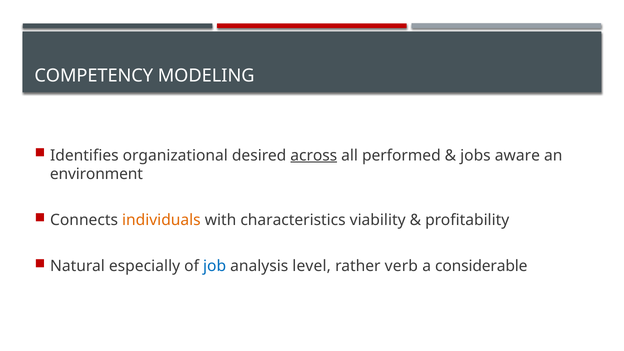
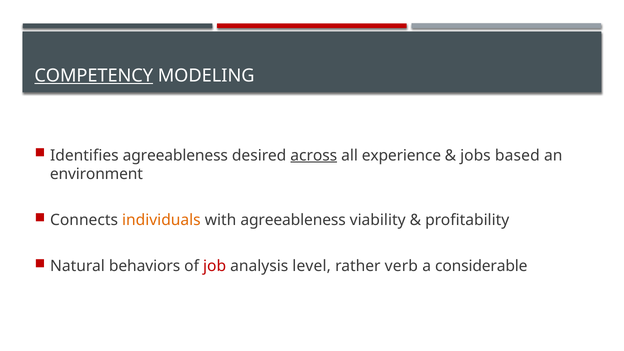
COMPETENCY underline: none -> present
Identifies organizational: organizational -> agreeableness
performed: performed -> experience
aware: aware -> based
with characteristics: characteristics -> agreeableness
especially: especially -> behaviors
job colour: blue -> red
